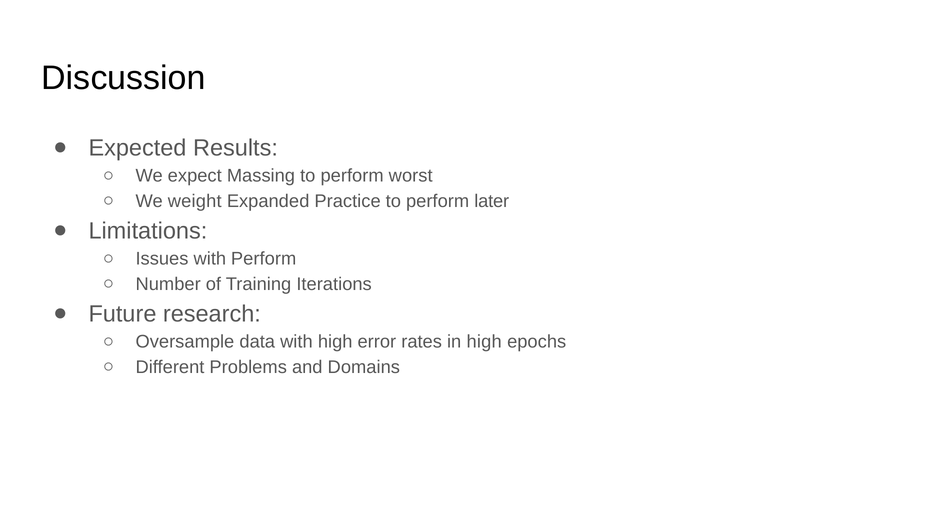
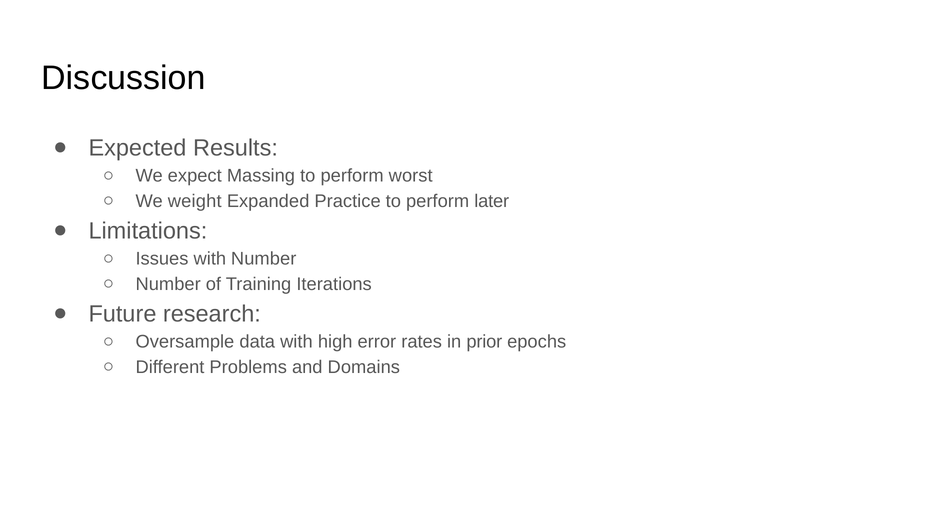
with Perform: Perform -> Number
in high: high -> prior
